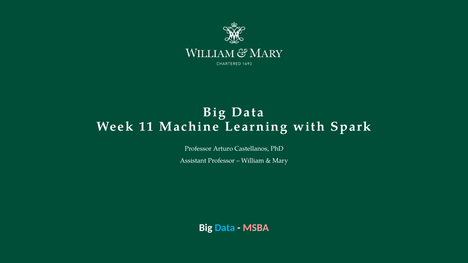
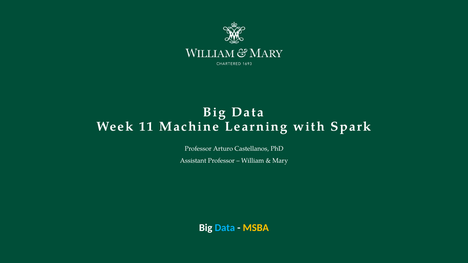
MSBA colour: pink -> yellow
